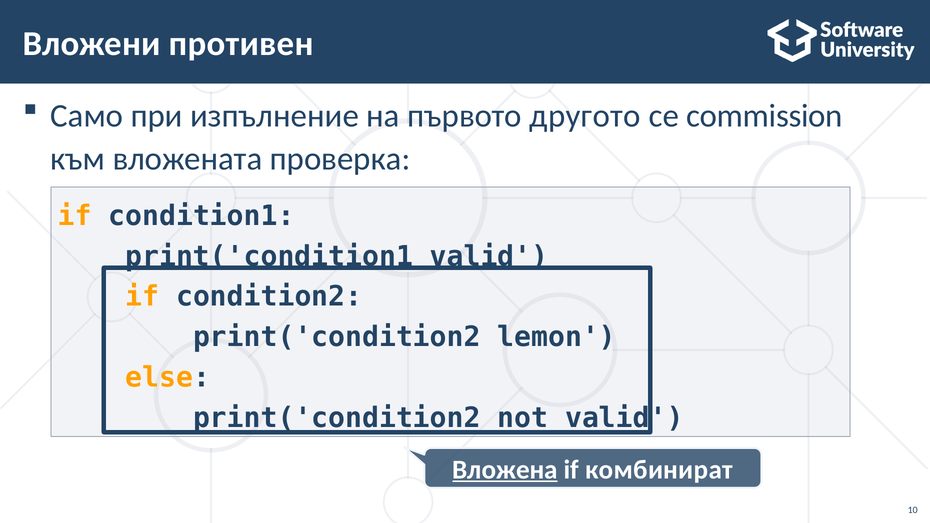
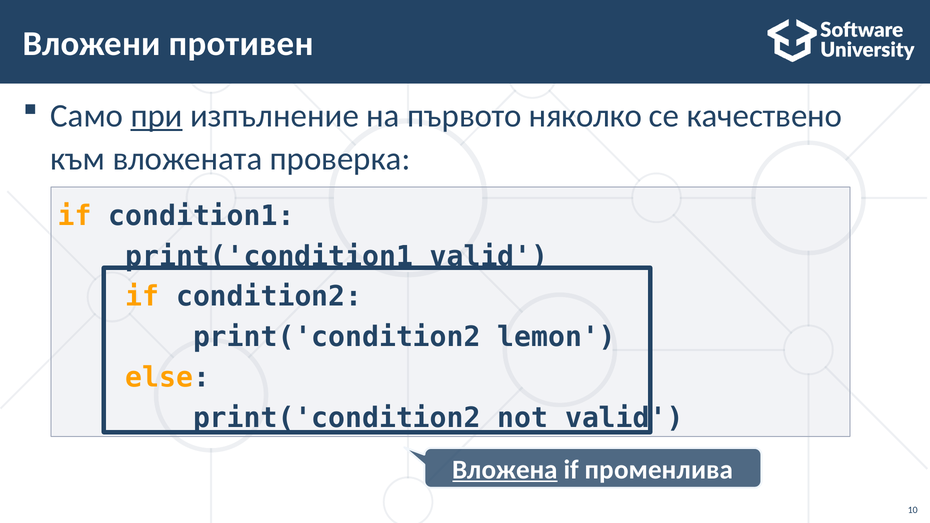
при underline: none -> present
другото: другото -> няколко
commission: commission -> качествено
комбинират: комбинират -> променлива
